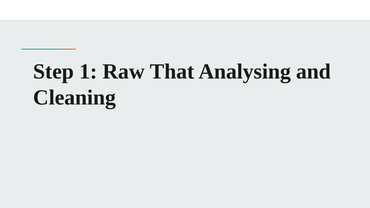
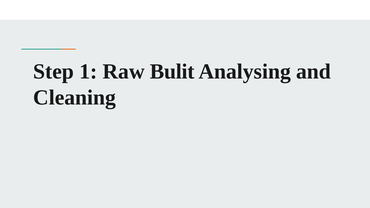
That: That -> Bulit
